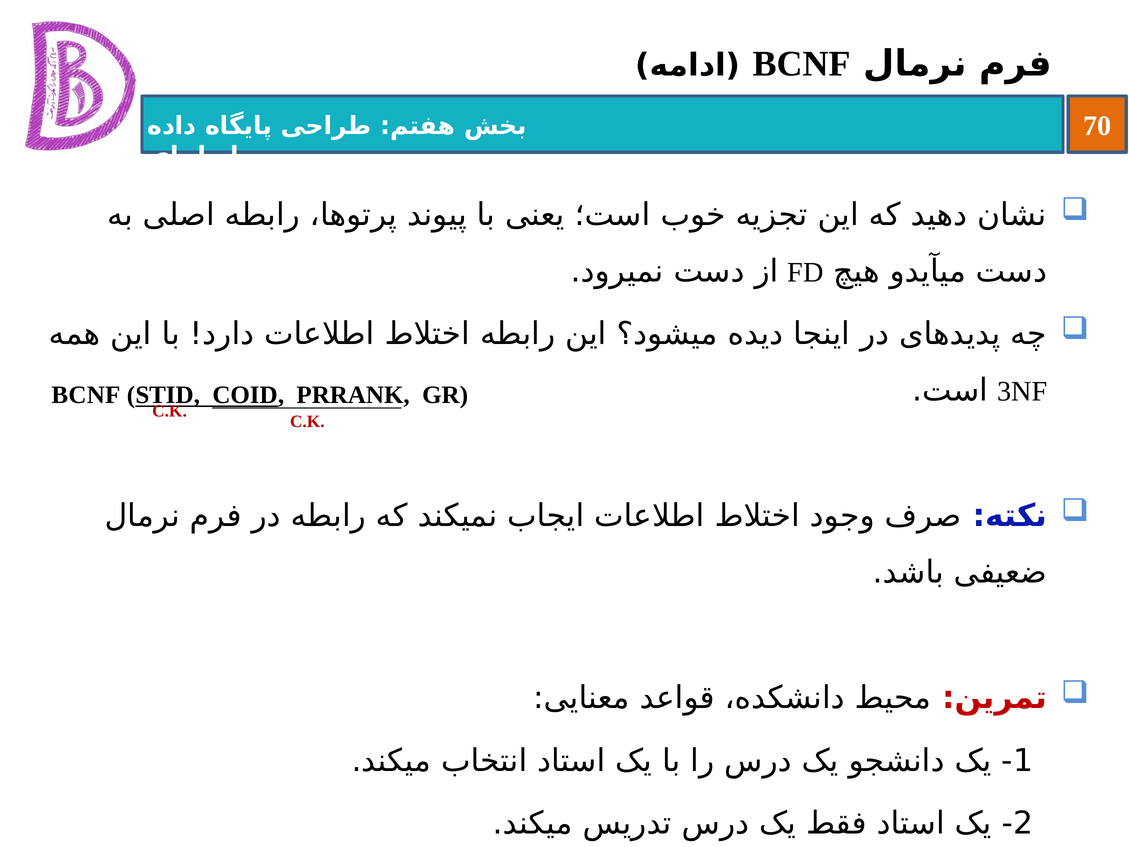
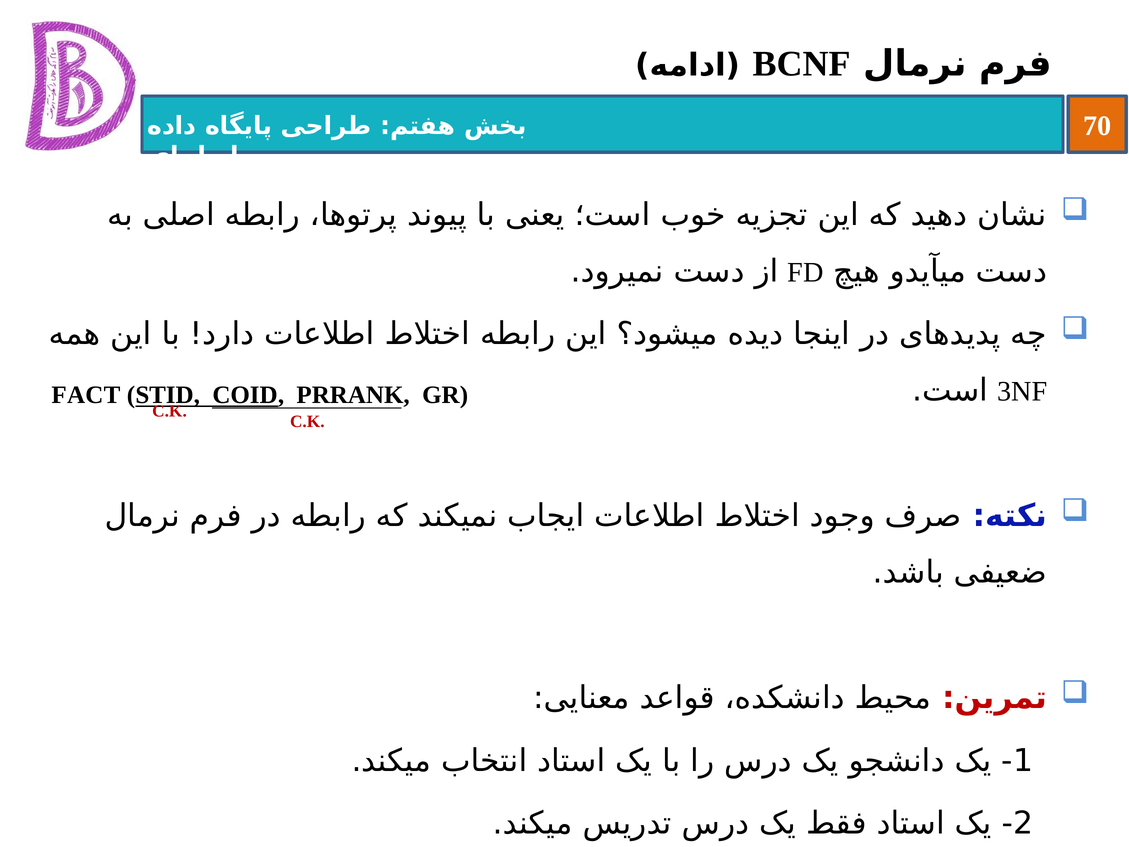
BCNF at (86, 395): BCNF -> FACT
